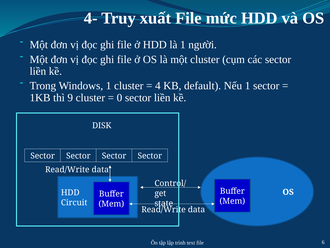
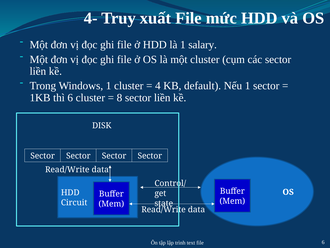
người: người -> salary
thì 9: 9 -> 6
0: 0 -> 8
